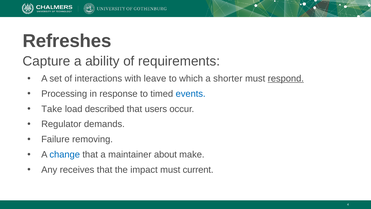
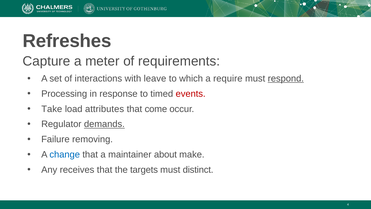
ability: ability -> meter
shorter: shorter -> require
events colour: blue -> red
described: described -> attributes
users: users -> come
demands underline: none -> present
impact: impact -> targets
current: current -> distinct
